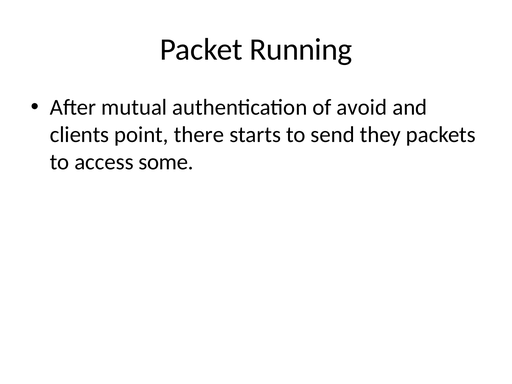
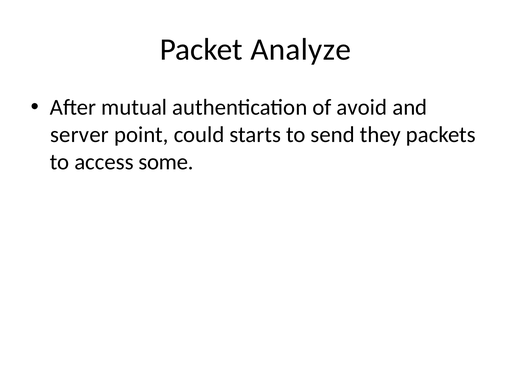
Running: Running -> Analyze
clients: clients -> server
there: there -> could
